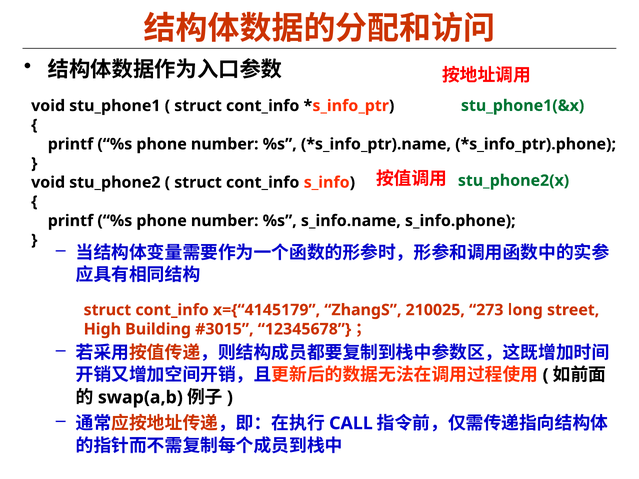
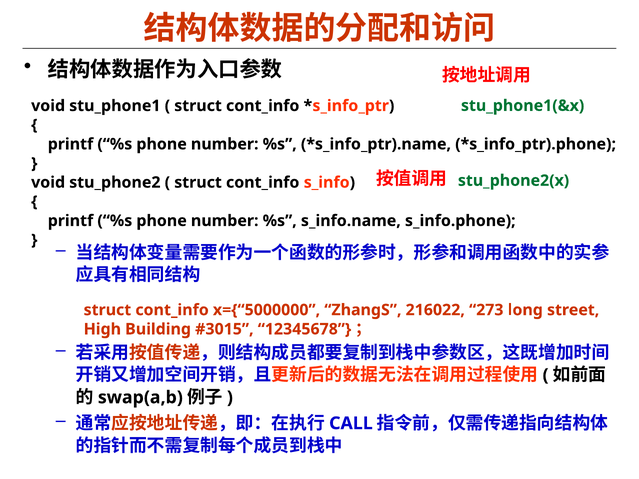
x={“4145179: x={“4145179 -> x={“5000000
210025: 210025 -> 216022
